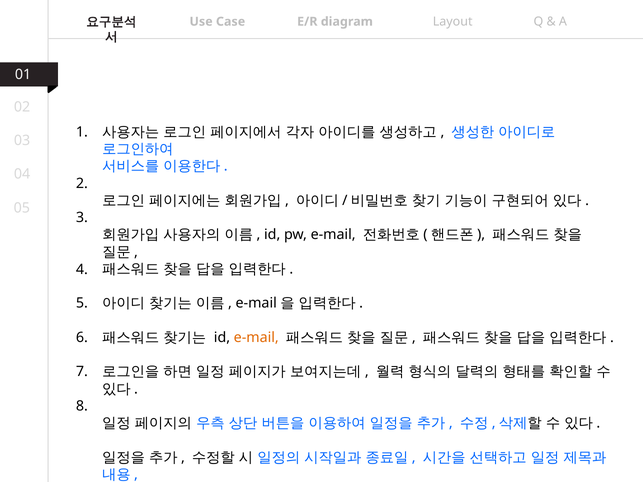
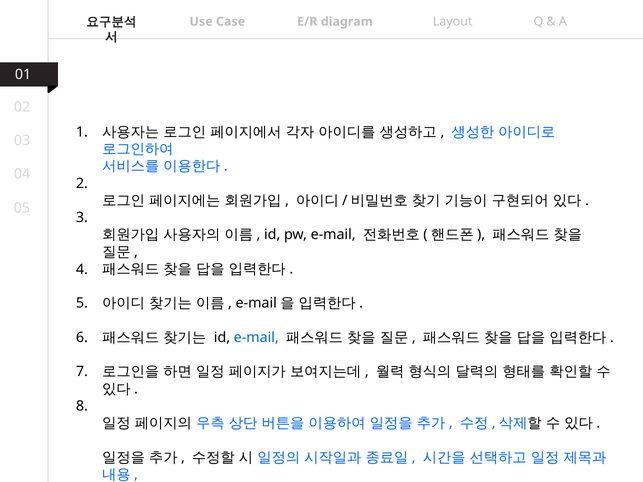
e-mail at (256, 338) colour: orange -> blue
